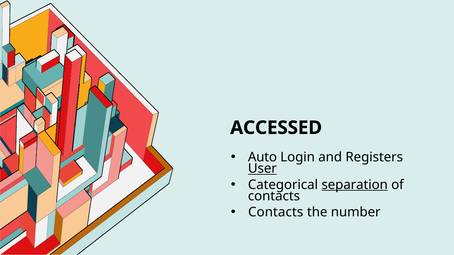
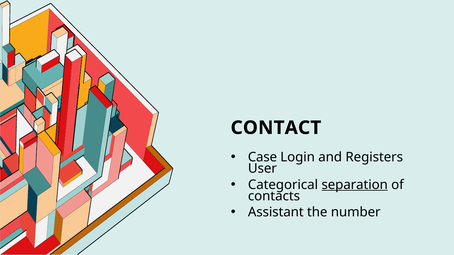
ACCESSED: ACCESSED -> CONTACT
Auto: Auto -> Case
User underline: present -> none
Contacts at (276, 212): Contacts -> Assistant
